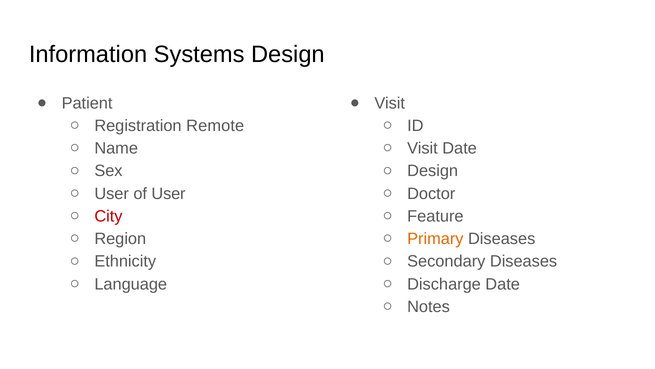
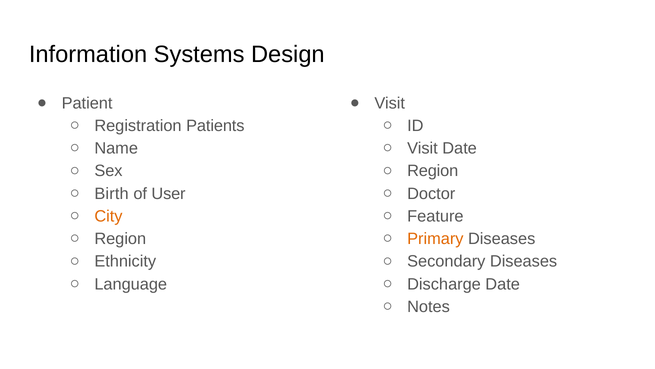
Remote: Remote -> Patients
Design at (433, 171): Design -> Region
User at (112, 193): User -> Birth
City colour: red -> orange
